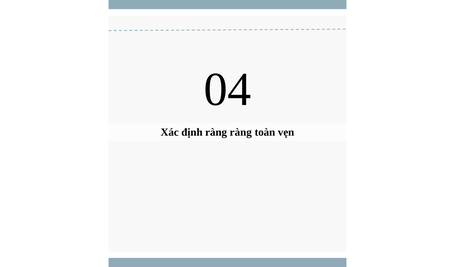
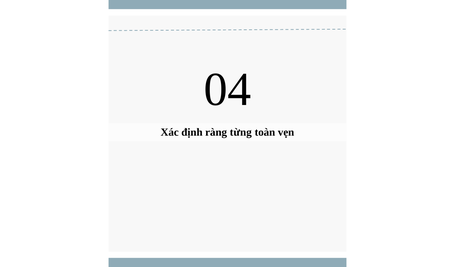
ràng ràng: ràng -> từng
